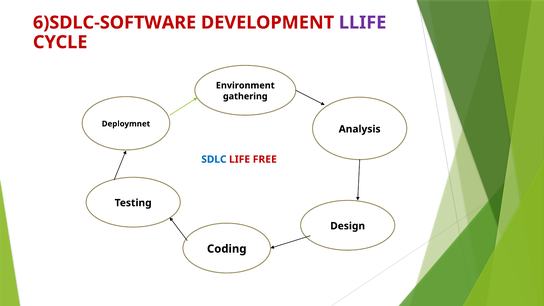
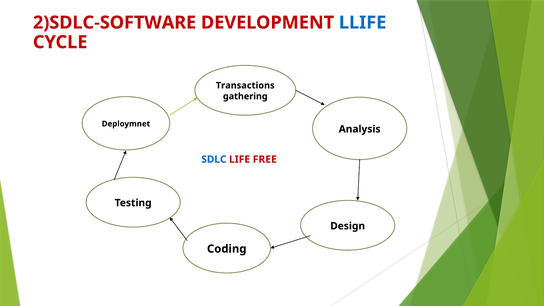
6)SDLC-SOFTWARE: 6)SDLC-SOFTWARE -> 2)SDLC-SOFTWARE
LLIFE colour: purple -> blue
Environment: Environment -> Transactions
